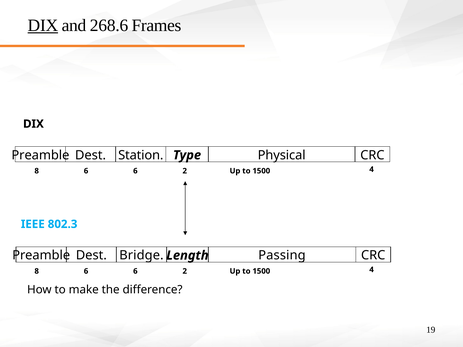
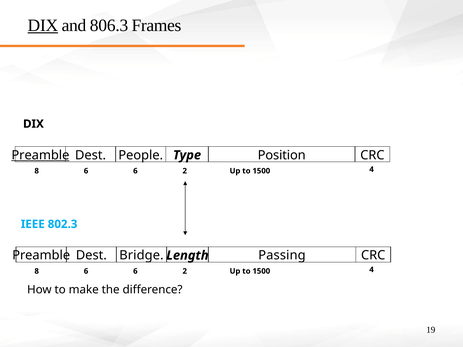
268.6: 268.6 -> 806.3
Preamble at (40, 155) underline: none -> present
Station: Station -> People
Physical: Physical -> Position
